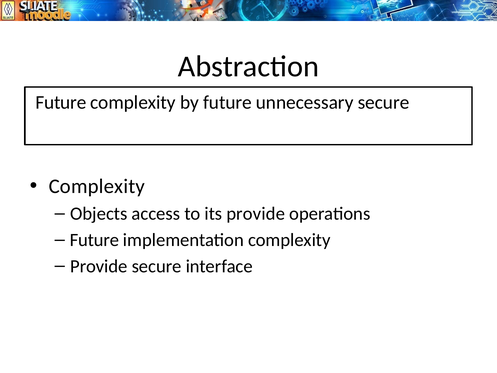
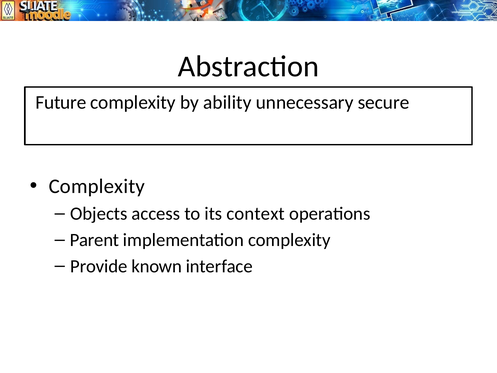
by future: future -> ability
its provide: provide -> context
Future at (95, 240): Future -> Parent
Provide secure: secure -> known
